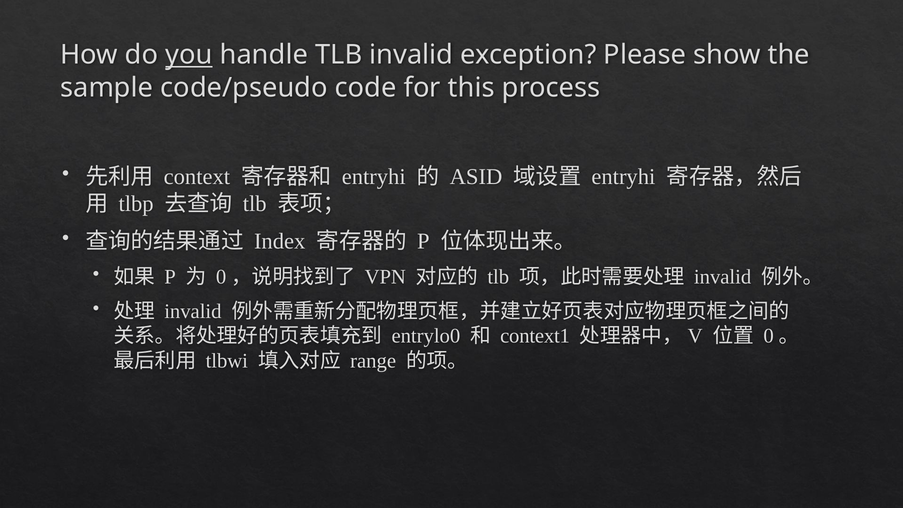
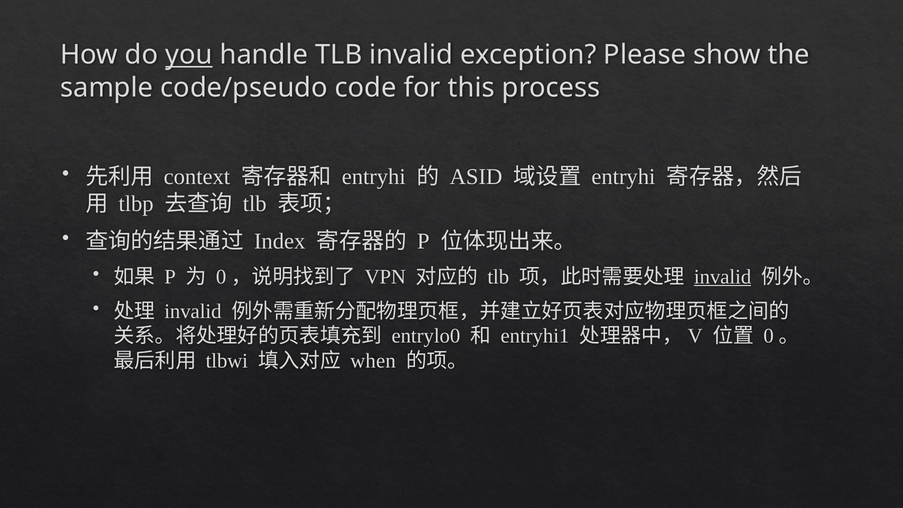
invalid at (723, 277) underline: none -> present
context1: context1 -> entryhi1
range: range -> when
